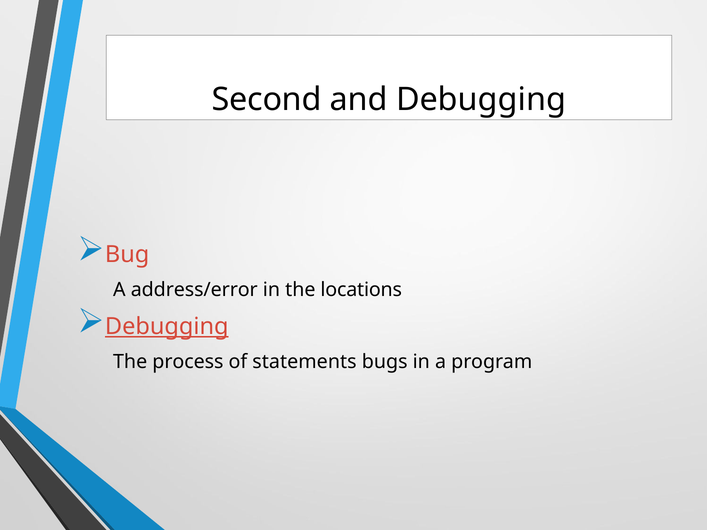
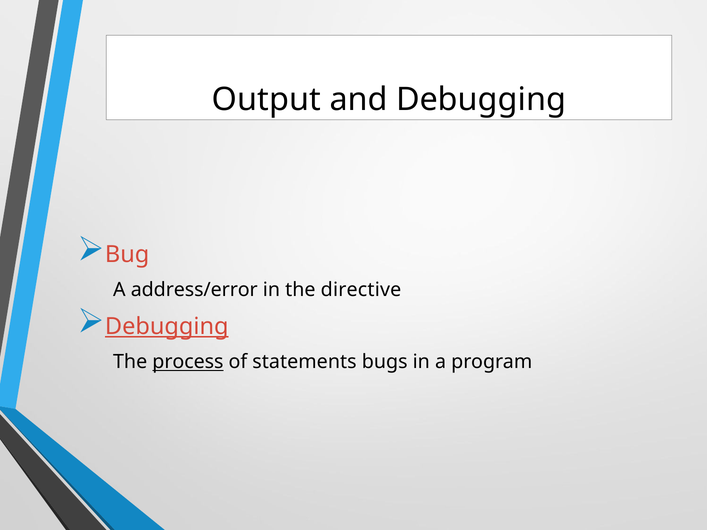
Second: Second -> Output
locations: locations -> directive
process underline: none -> present
